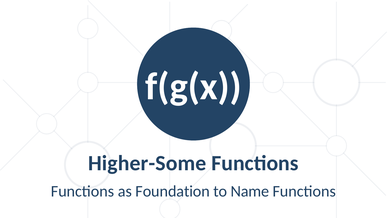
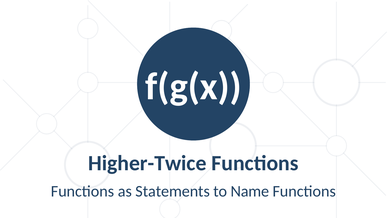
Higher-Some: Higher-Some -> Higher-Twice
Foundation: Foundation -> Statements
